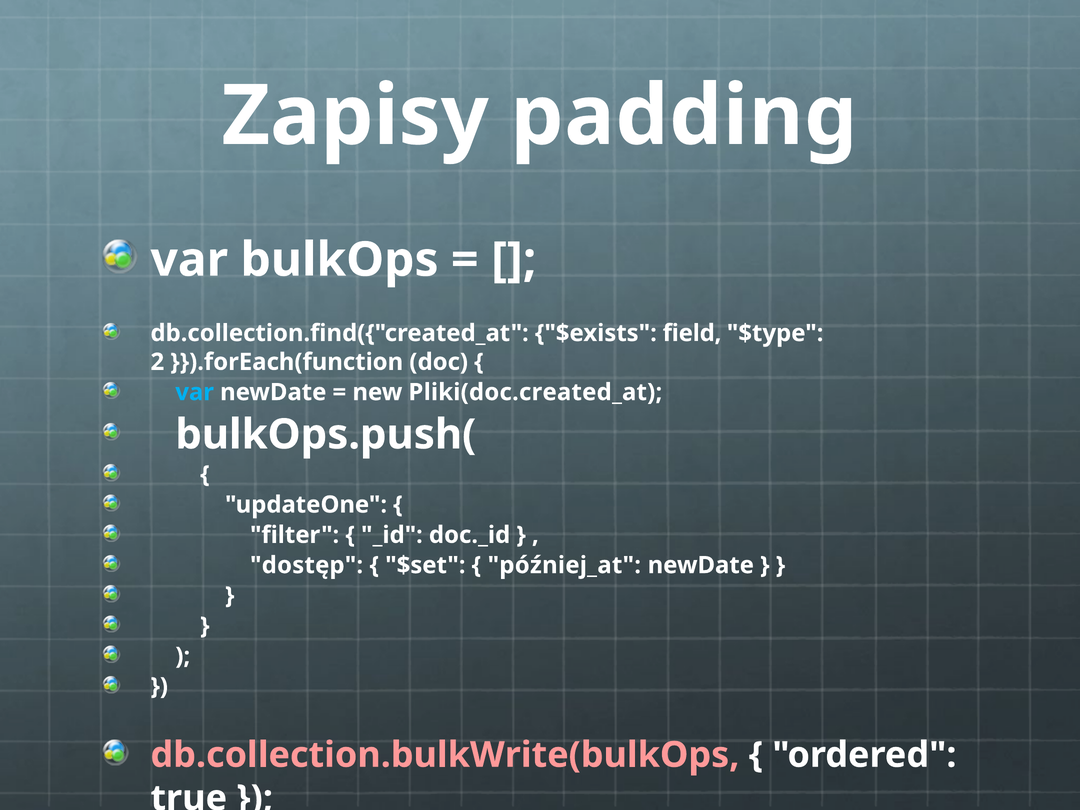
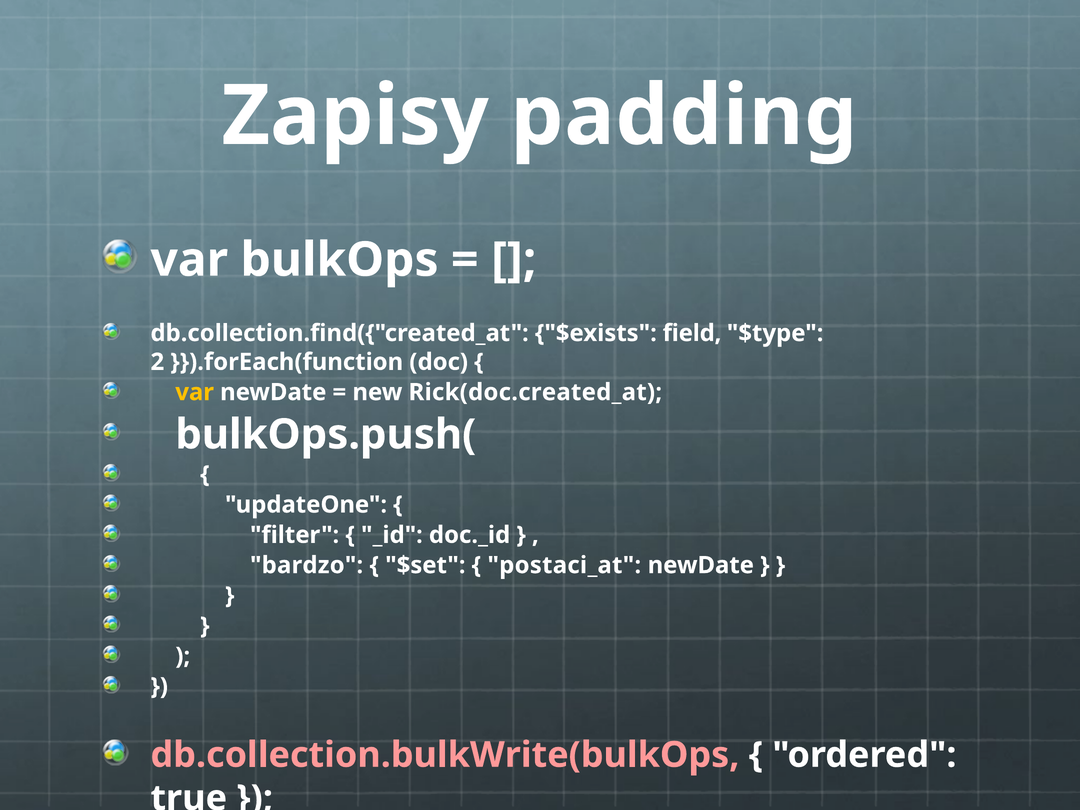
var at (195, 392) colour: light blue -> yellow
Pliki(doc.created_at: Pliki(doc.created_at -> Rick(doc.created_at
dostęp: dostęp -> bardzo
później_at: później_at -> postaci_at
